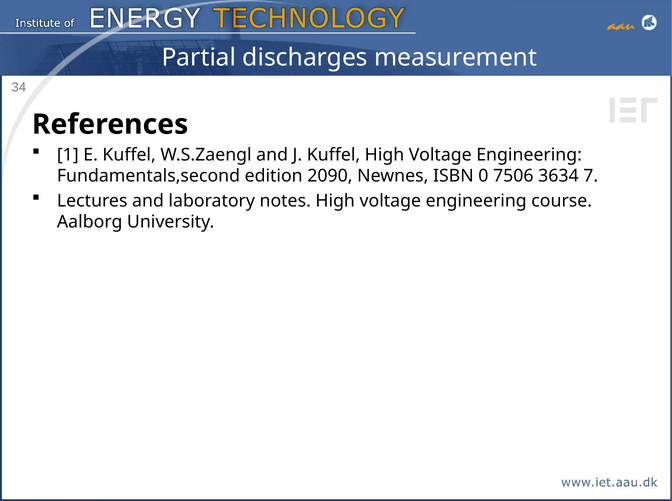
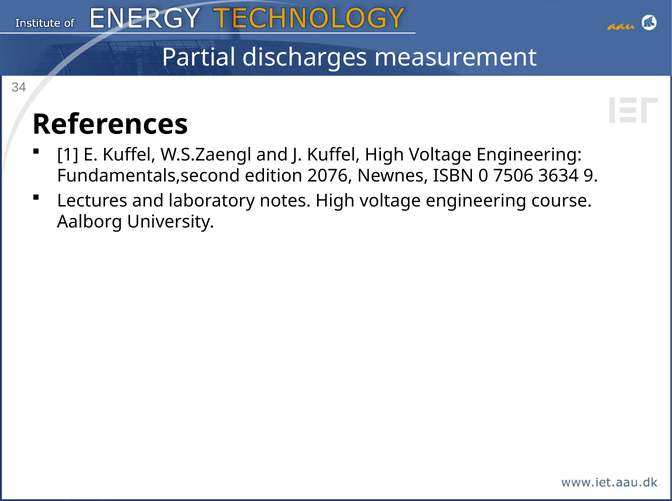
2090: 2090 -> 2076
7: 7 -> 9
